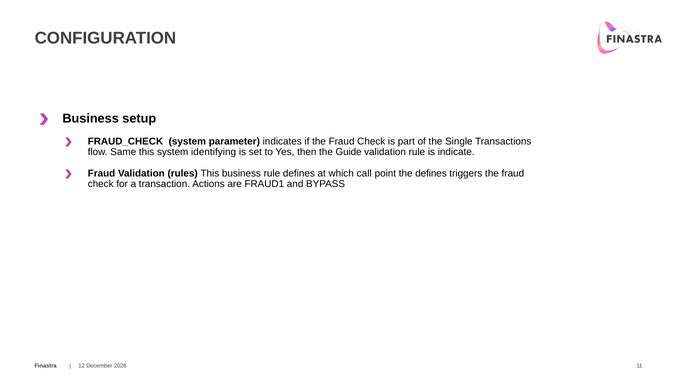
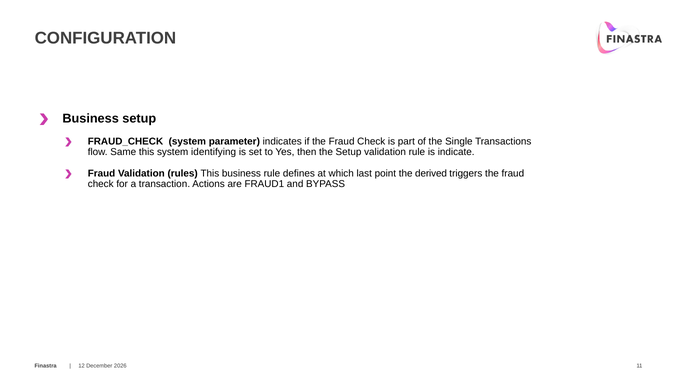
the Guide: Guide -> Setup
call: call -> last
the defines: defines -> derived
